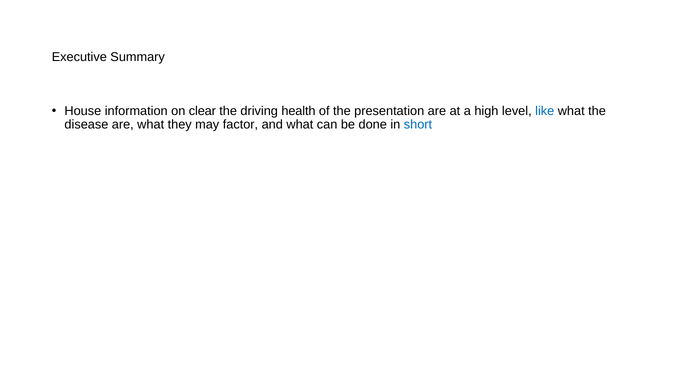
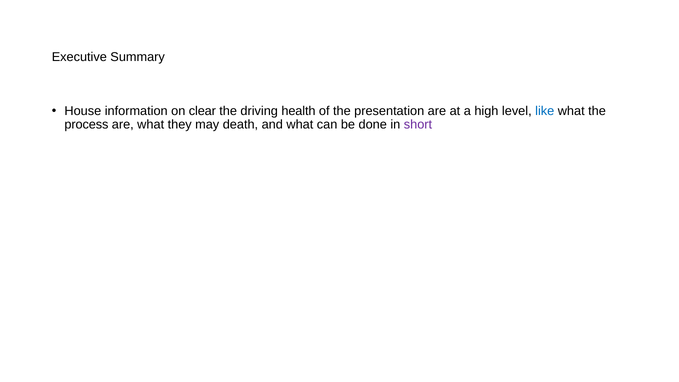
disease: disease -> process
factor: factor -> death
short colour: blue -> purple
